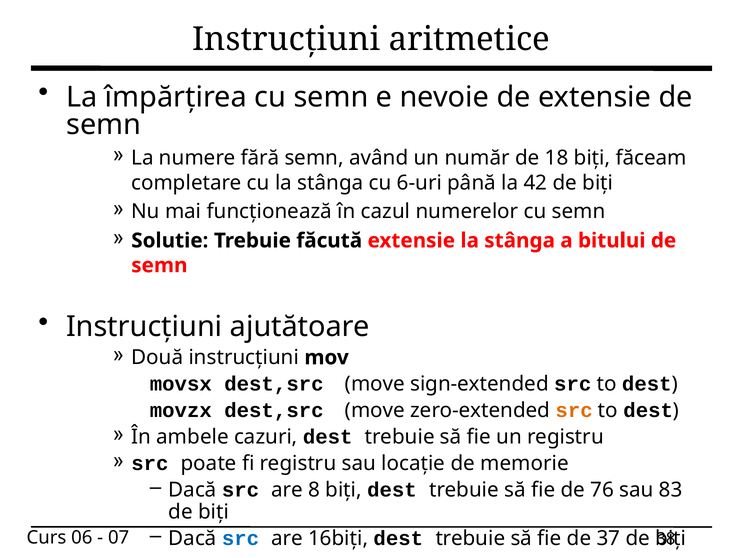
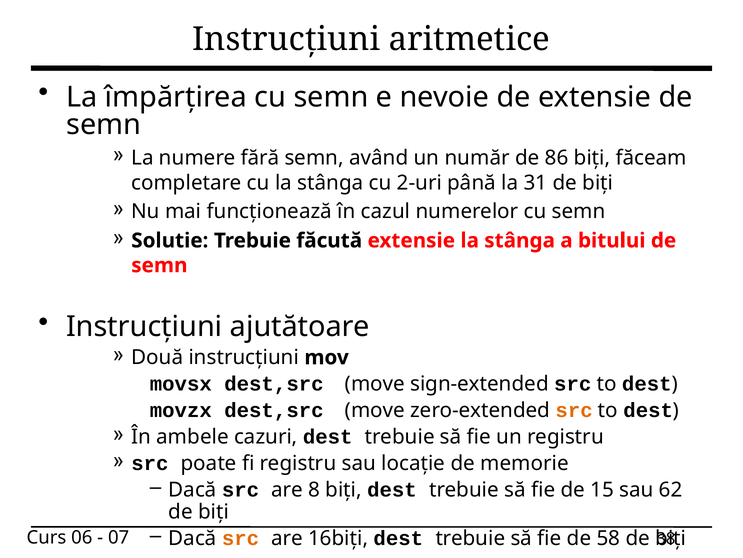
18: 18 -> 86
6-uri: 6-uri -> 2-uri
42: 42 -> 31
76: 76 -> 15
83: 83 -> 62
src at (240, 538) colour: blue -> orange
37: 37 -> 58
